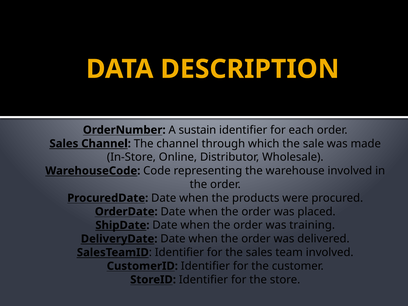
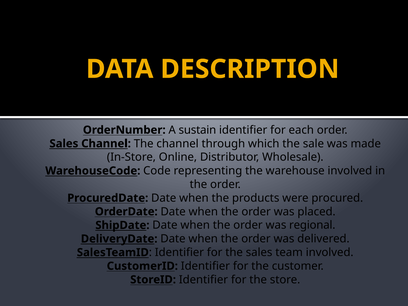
training: training -> regional
